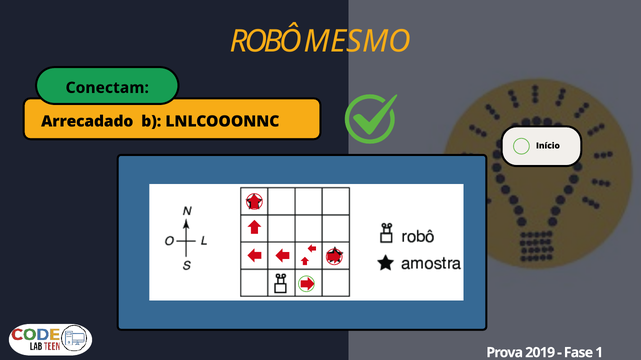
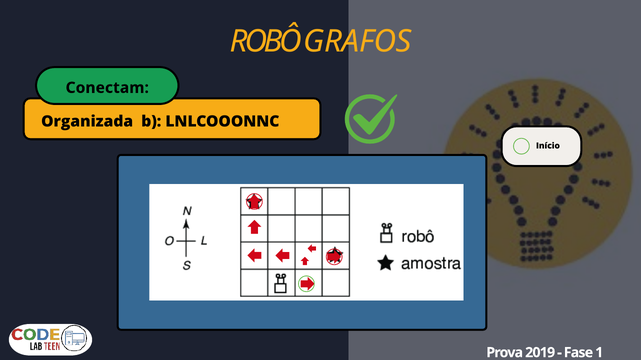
MESMO: MESMO -> GRAFOS
Arrecadado: Arrecadado -> Organizada
